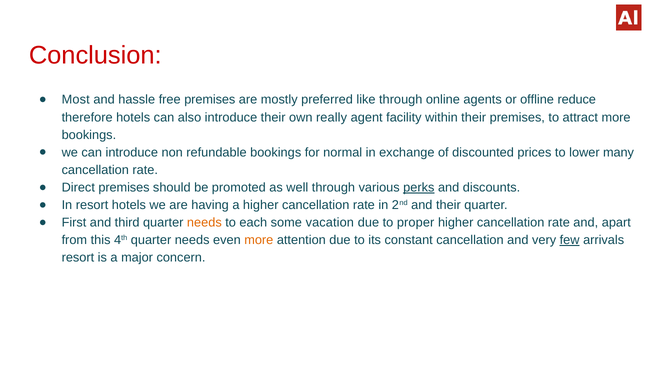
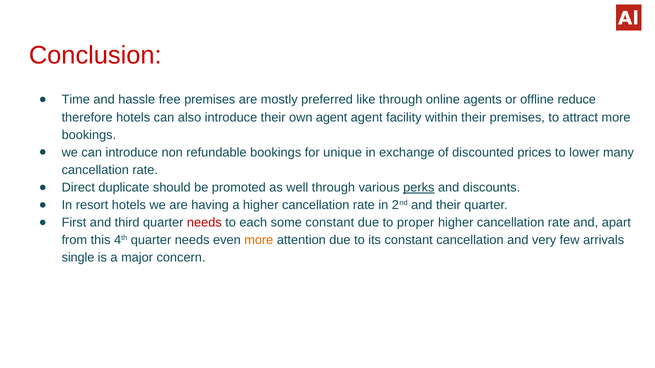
Most: Most -> Time
own really: really -> agent
normal: normal -> unique
Direct premises: premises -> duplicate
needs at (204, 223) colour: orange -> red
some vacation: vacation -> constant
few underline: present -> none
resort at (78, 258): resort -> single
